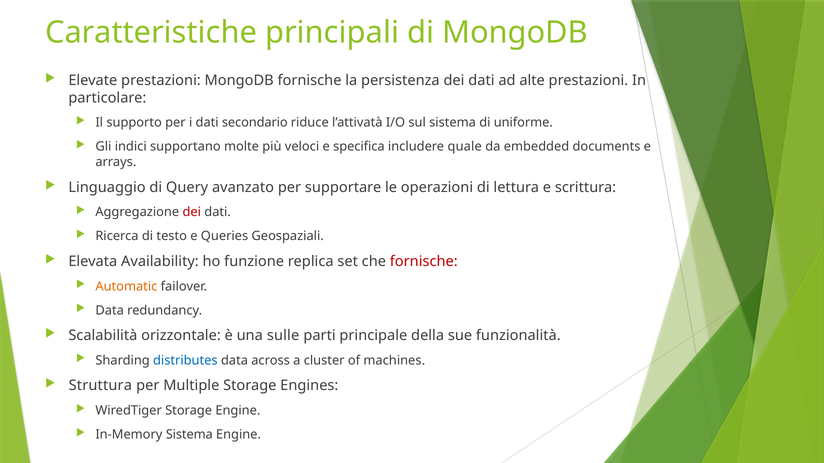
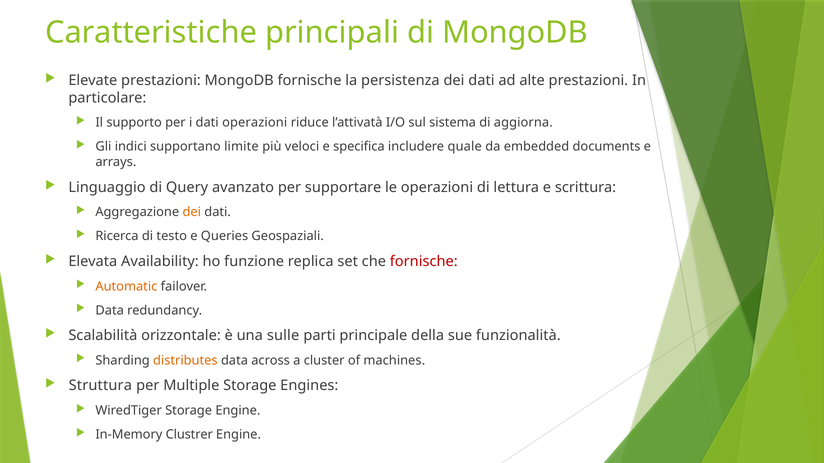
dati secondario: secondario -> operazioni
uniforme: uniforme -> aggiorna
molte: molte -> limite
dei at (192, 212) colour: red -> orange
distributes colour: blue -> orange
In-Memory Sistema: Sistema -> Clustrer
